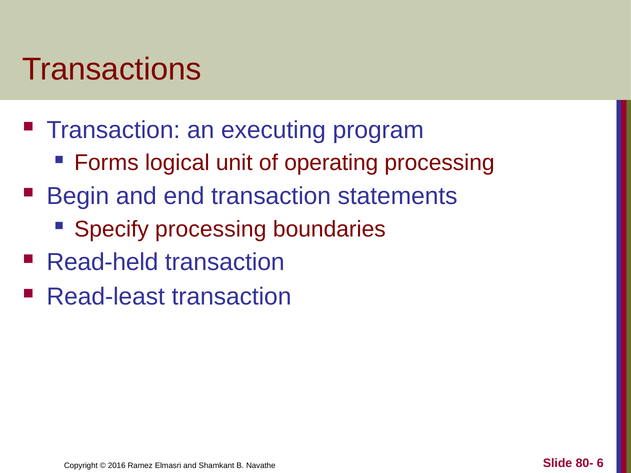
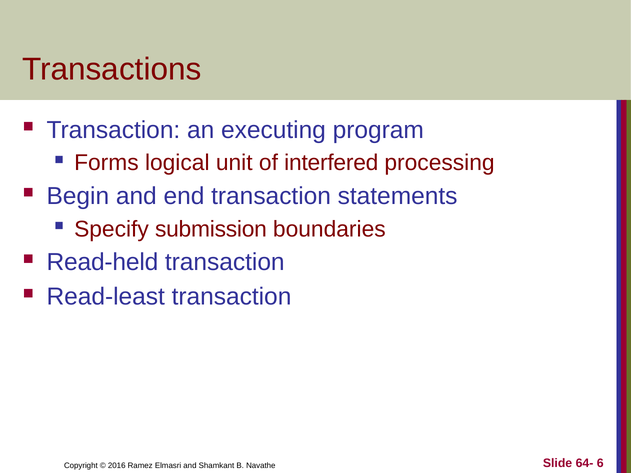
operating: operating -> interfered
Specify processing: processing -> submission
80-: 80- -> 64-
